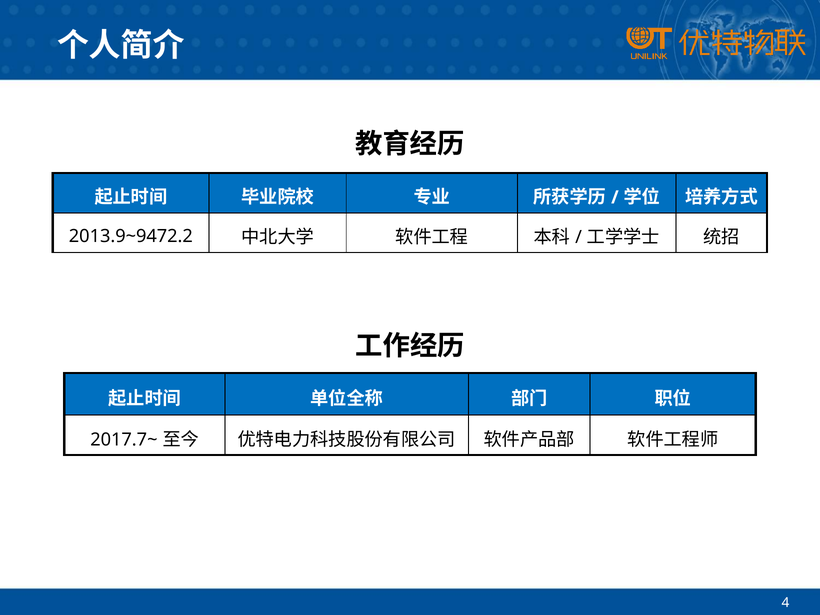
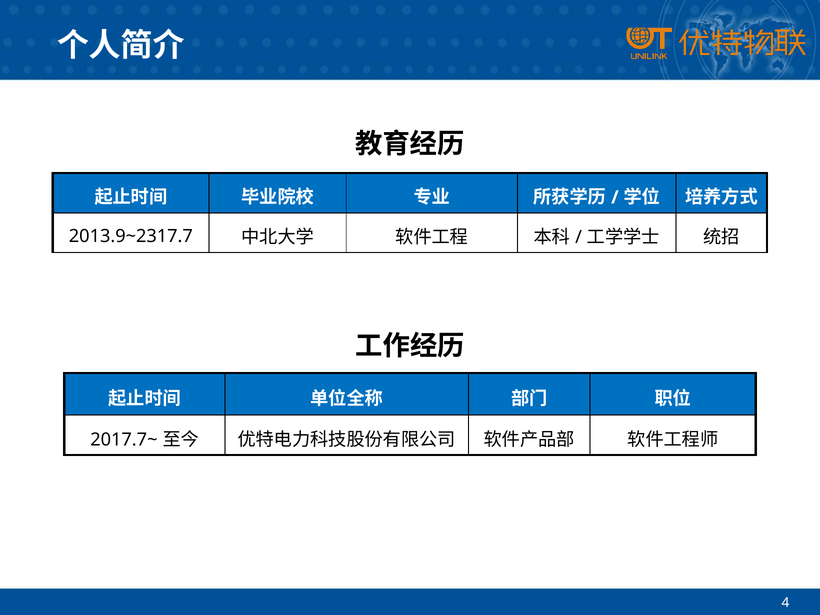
2013.9~9472.2: 2013.9~9472.2 -> 2013.9~2317.7
